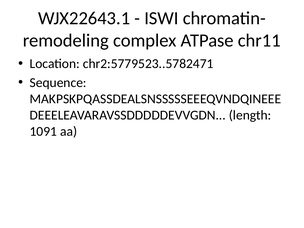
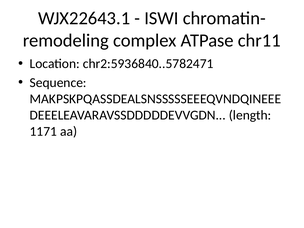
chr2:5779523..5782471: chr2:5779523..5782471 -> chr2:5936840..5782471
1091: 1091 -> 1171
